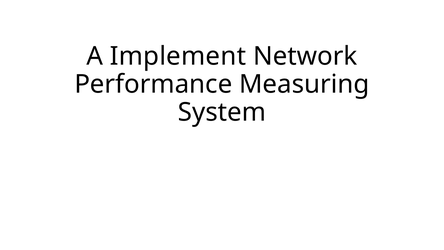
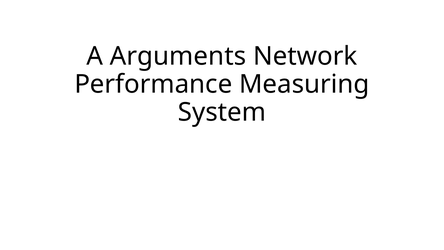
Implement: Implement -> Arguments
